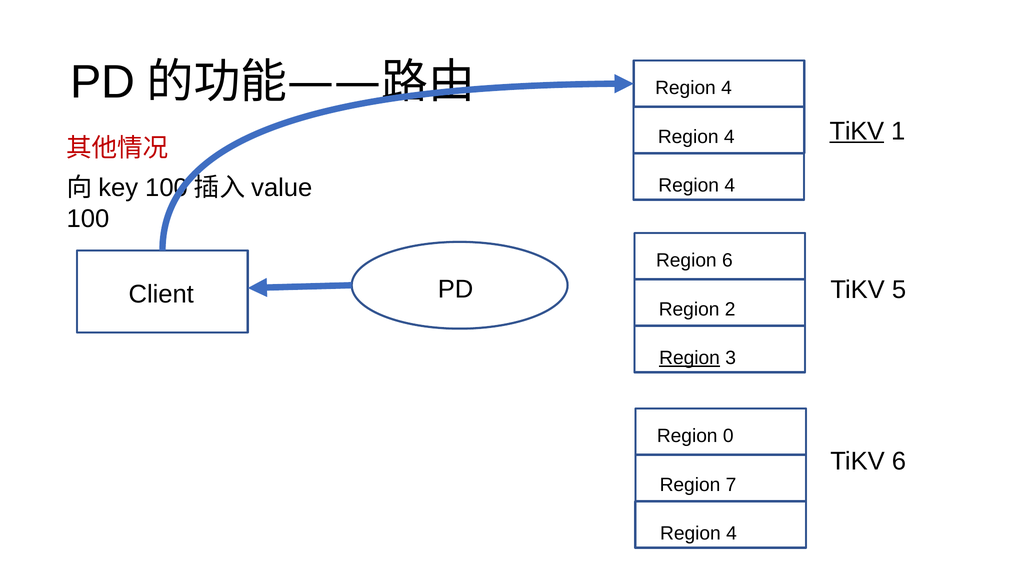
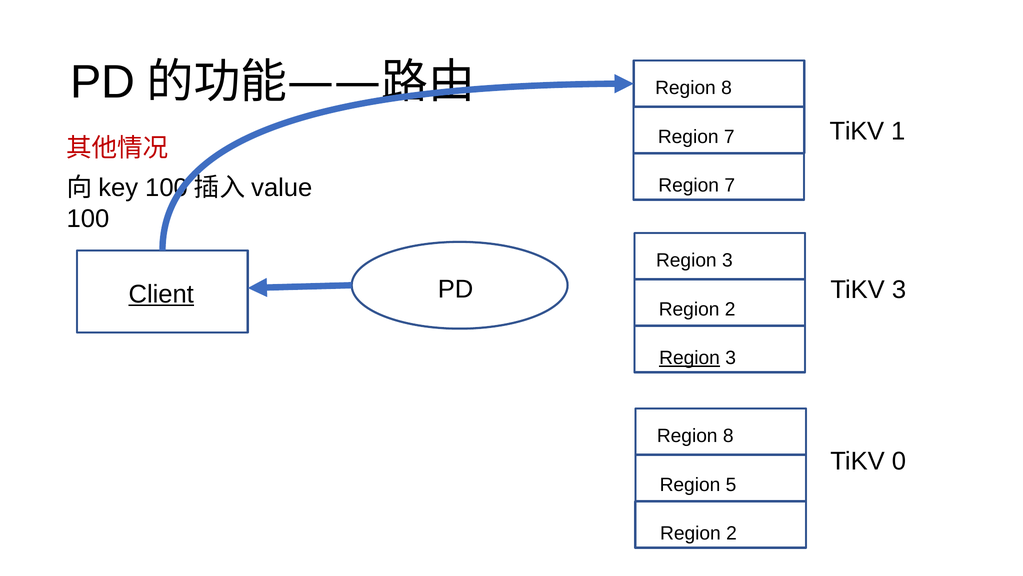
4 at (727, 88): 4 -> 8
TiKV at (857, 131) underline: present -> none
4 at (729, 137): 4 -> 7
4 at (730, 185): 4 -> 7
6 at (727, 260): 6 -> 3
TiKV 5: 5 -> 3
Client underline: none -> present
0 at (728, 435): 0 -> 8
TiKV 6: 6 -> 0
7: 7 -> 5
4 at (731, 533): 4 -> 2
